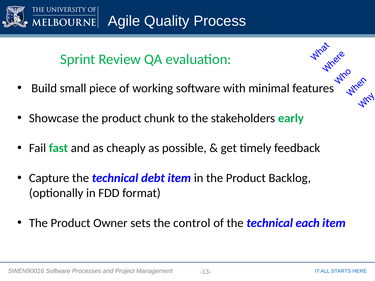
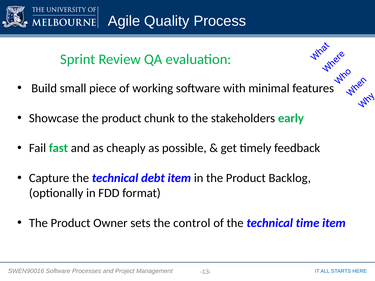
each: each -> time
